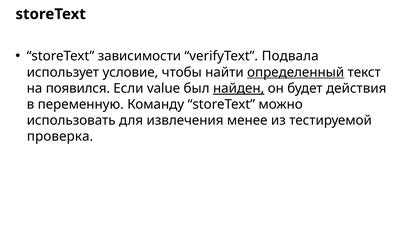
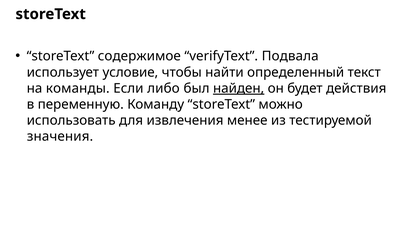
зависимости: зависимости -> содержимое
определенный underline: present -> none
появился: появился -> команды
value: value -> либо
проверка: проверка -> значения
